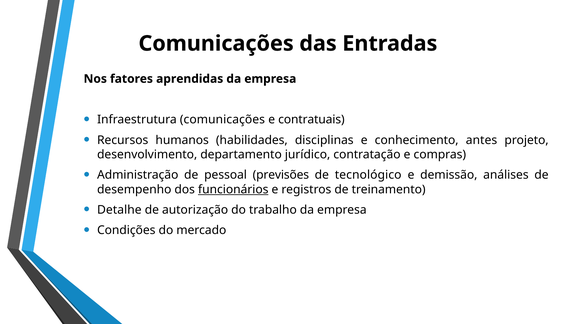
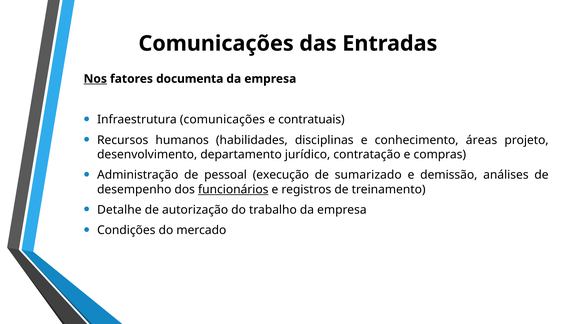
Nos underline: none -> present
aprendidas: aprendidas -> documenta
antes: antes -> áreas
previsões: previsões -> execução
tecnológico: tecnológico -> sumarizado
